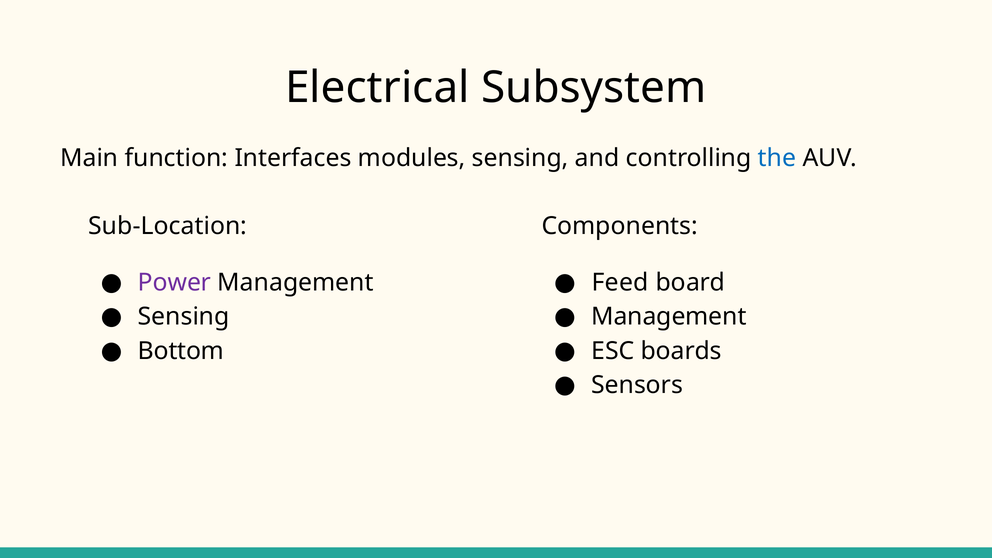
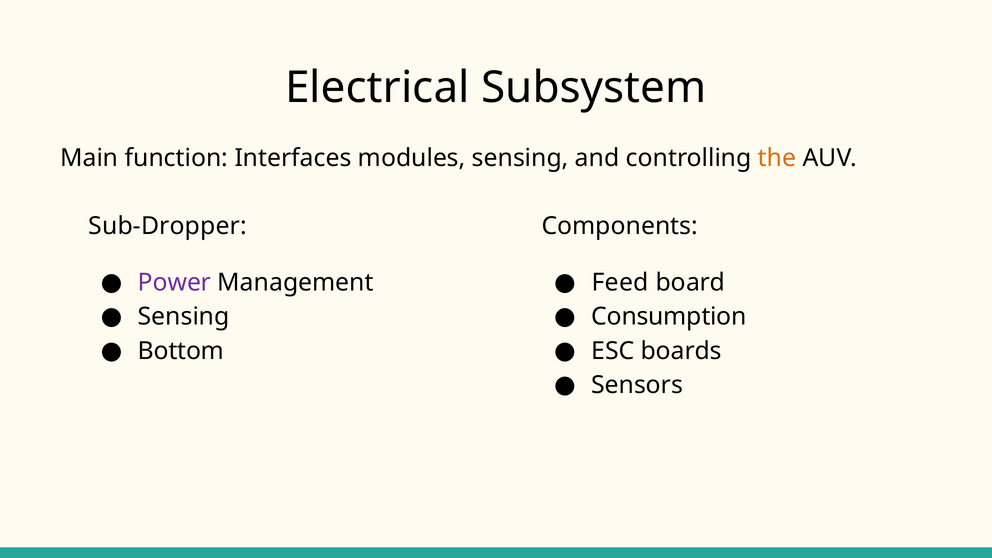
the colour: blue -> orange
Sub-Location: Sub-Location -> Sub-Dropper
Management at (669, 317): Management -> Consumption
